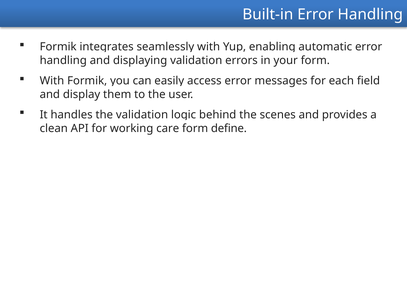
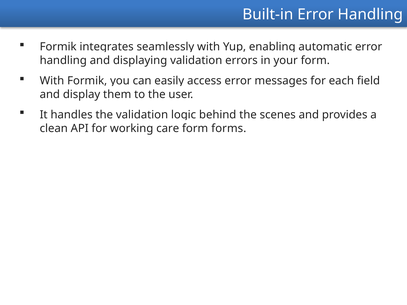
define: define -> forms
